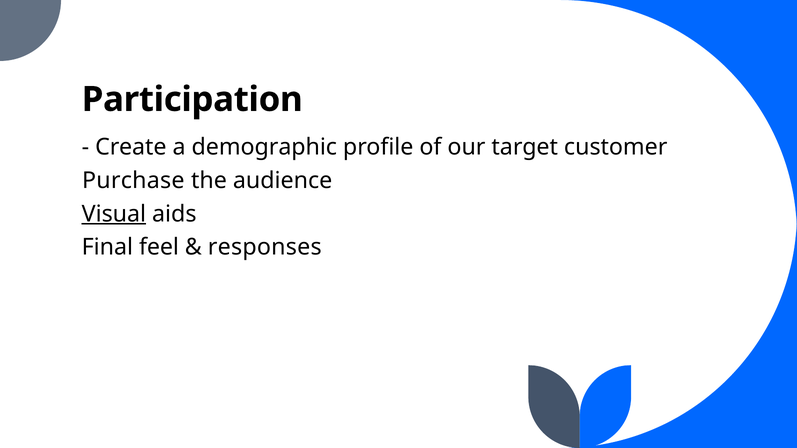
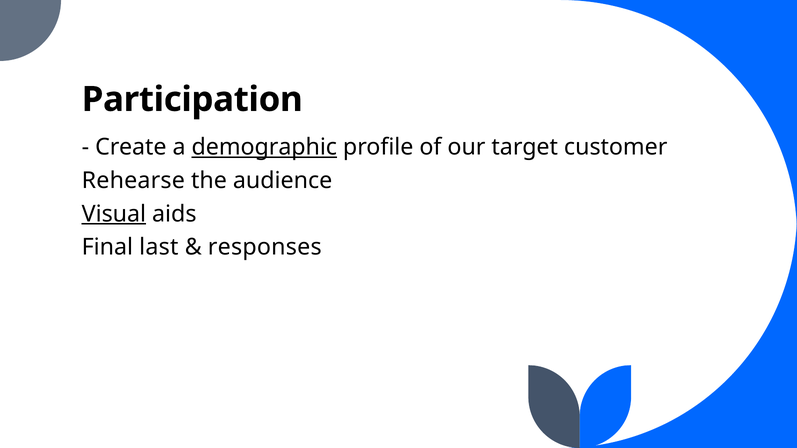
demographic underline: none -> present
Purchase: Purchase -> Rehearse
feel: feel -> last
